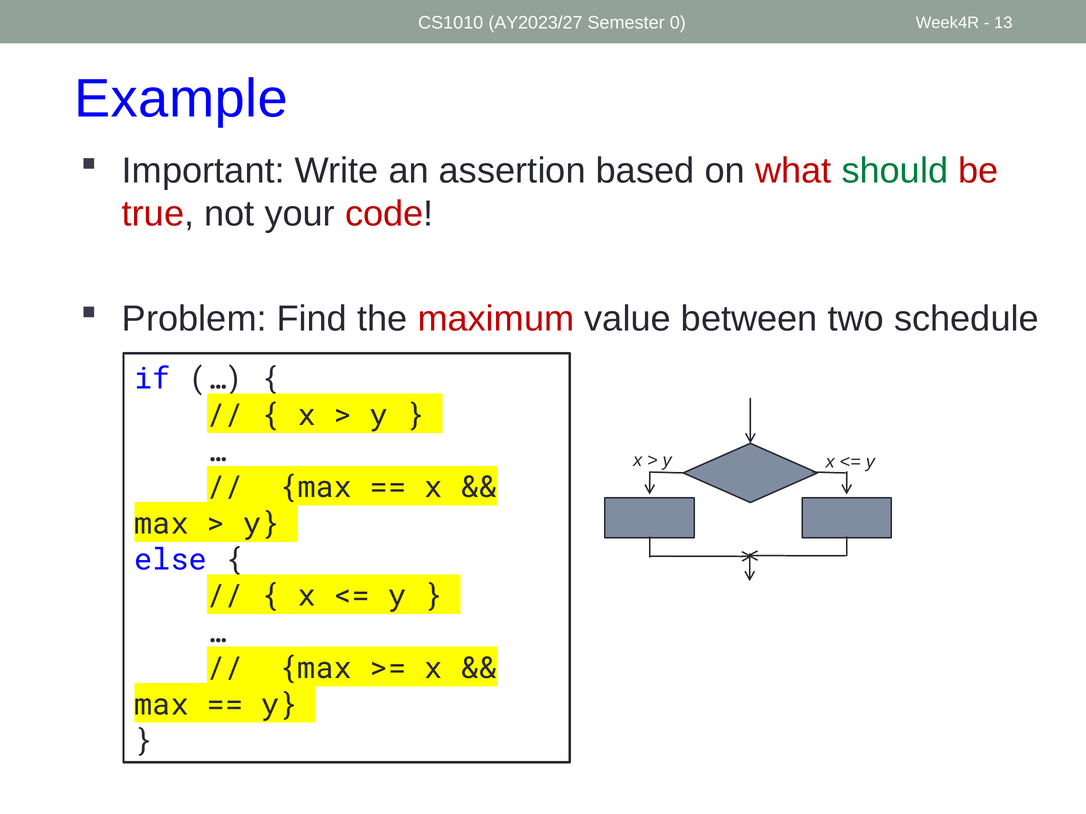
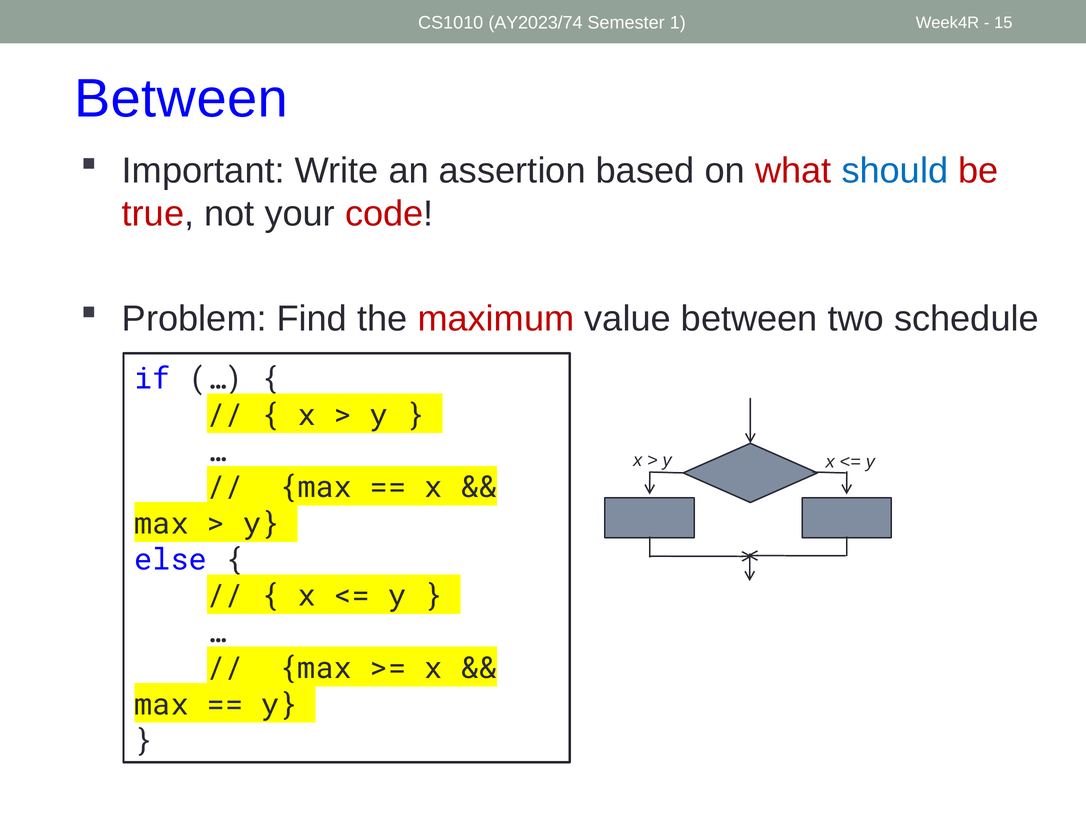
AY2023/27: AY2023/27 -> AY2023/74
0: 0 -> 1
13: 13 -> 15
Example at (181, 99): Example -> Between
should colour: green -> blue
